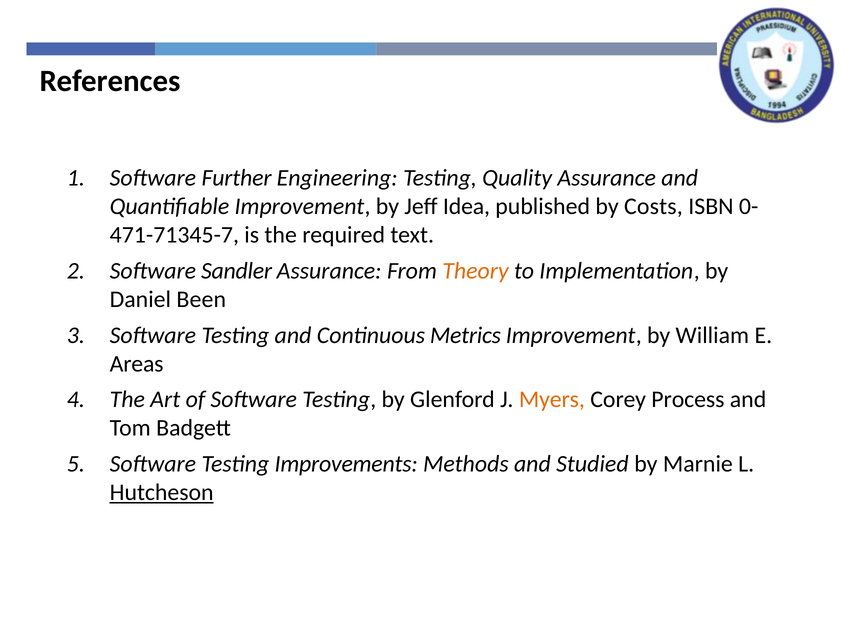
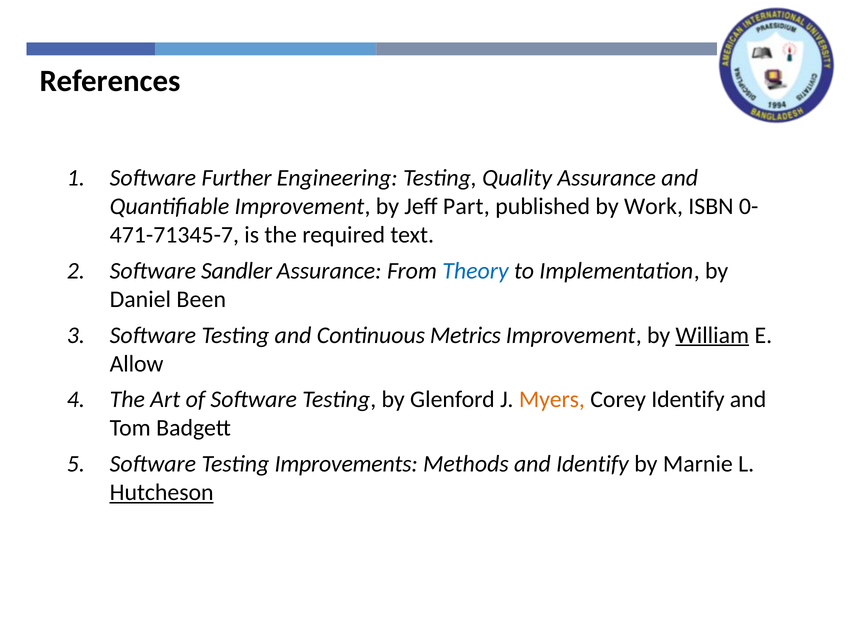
Idea: Idea -> Part
Costs: Costs -> Work
Theory colour: orange -> blue
William underline: none -> present
Areas: Areas -> Allow
Corey Process: Process -> Identify
and Studied: Studied -> Identify
